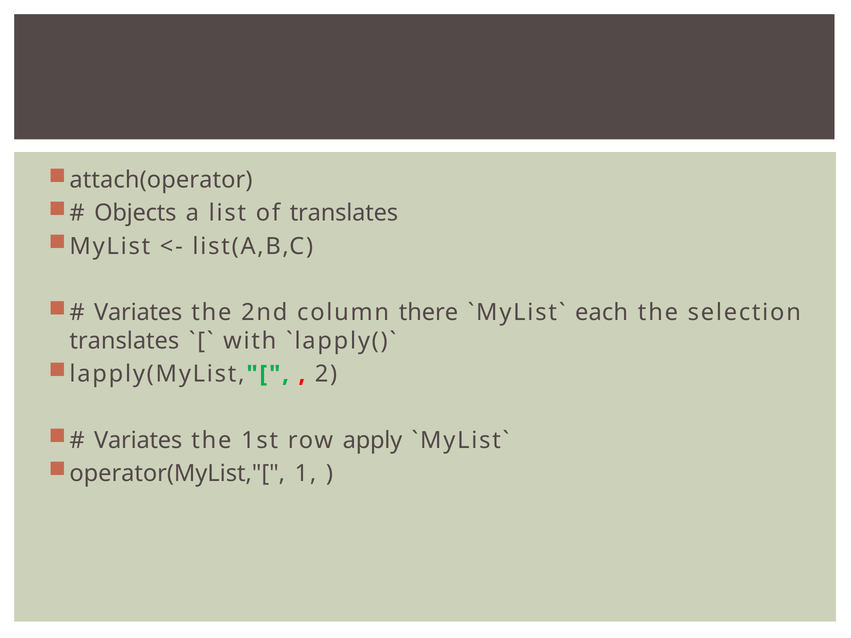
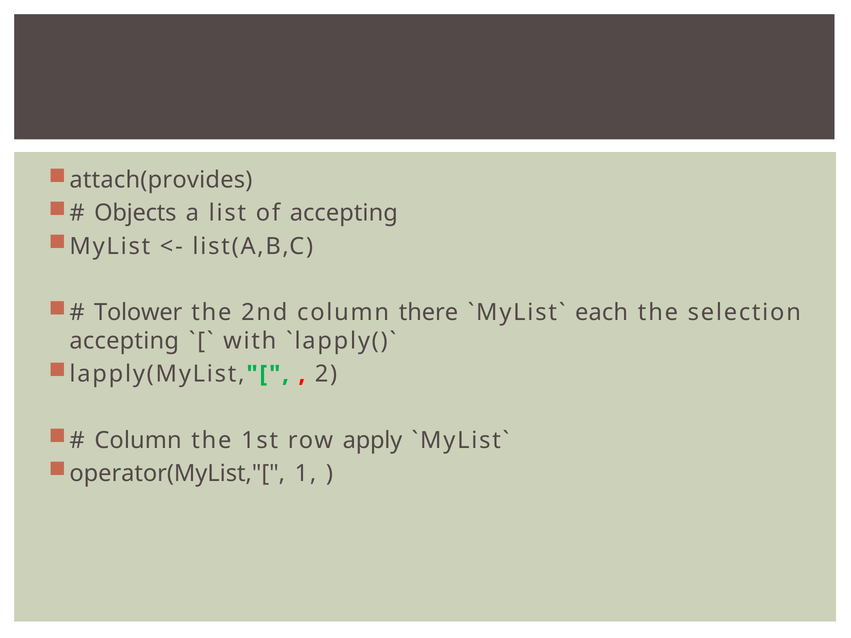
attach(operator: attach(operator -> attach(provides
of translates: translates -> accepting
Variates at (138, 313): Variates -> Tolower
translates at (124, 341): translates -> accepting
Variates at (138, 440): Variates -> Column
